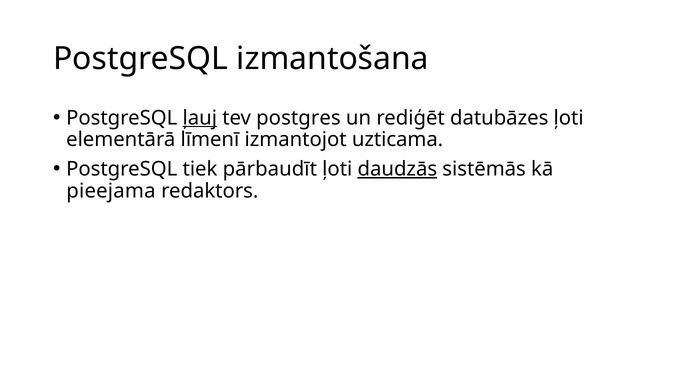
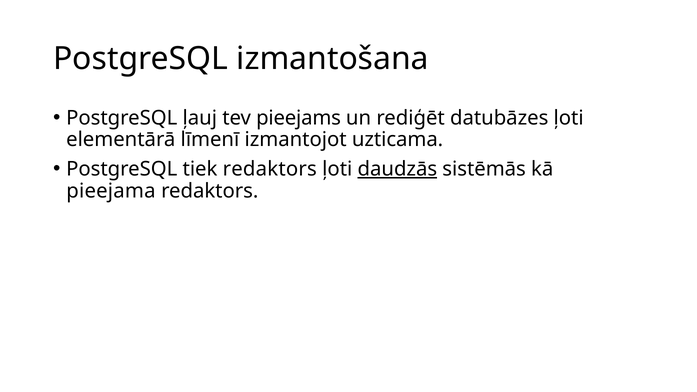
ļauj underline: present -> none
postgres: postgres -> pieejams
tiek pārbaudīt: pārbaudīt -> redaktors
